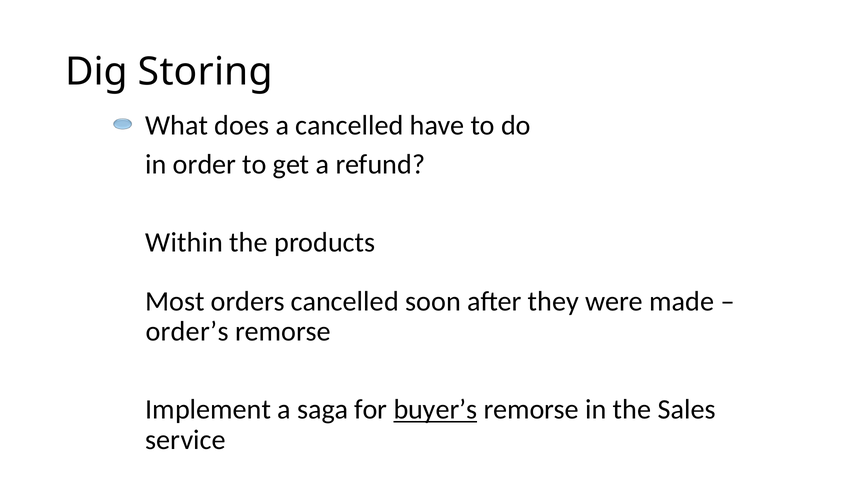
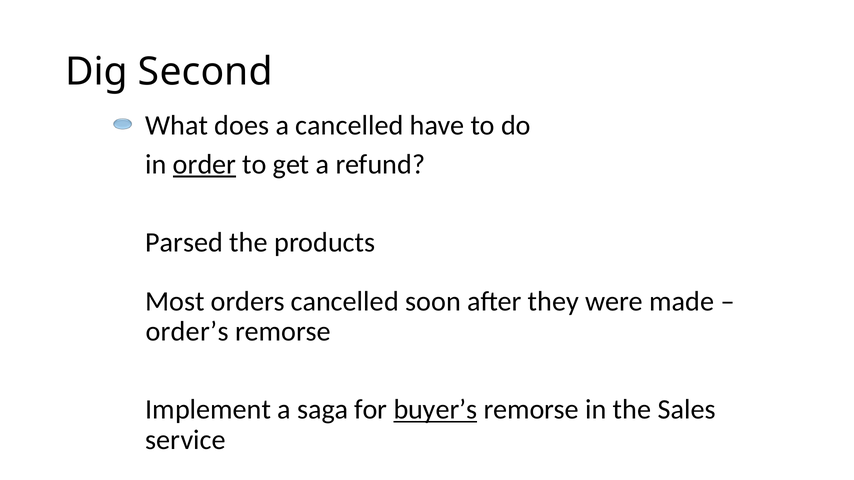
Storing: Storing -> Second
order underline: none -> present
Within: Within -> Parsed
